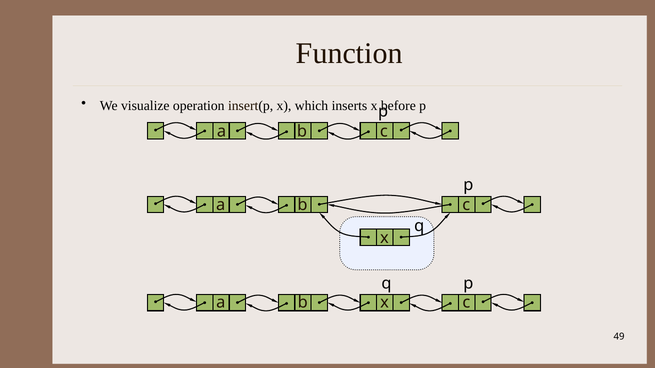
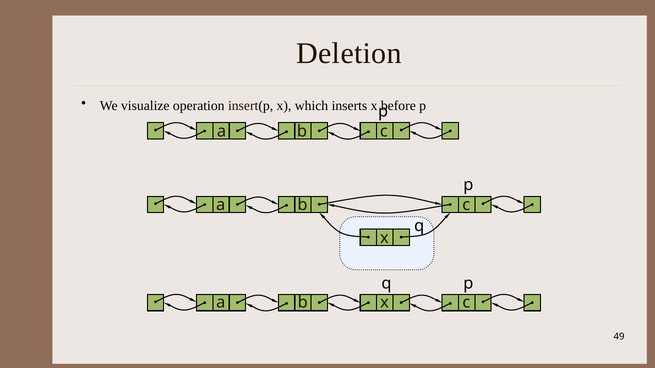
Function: Function -> Deletion
